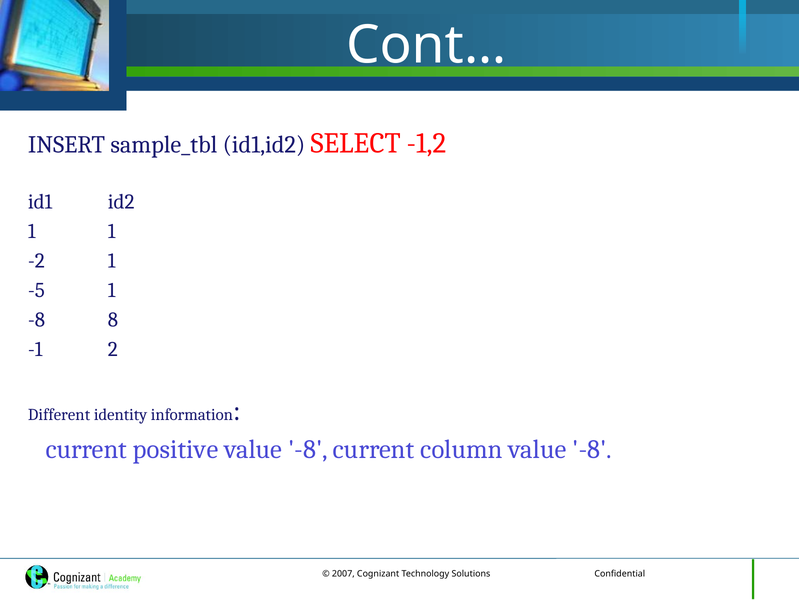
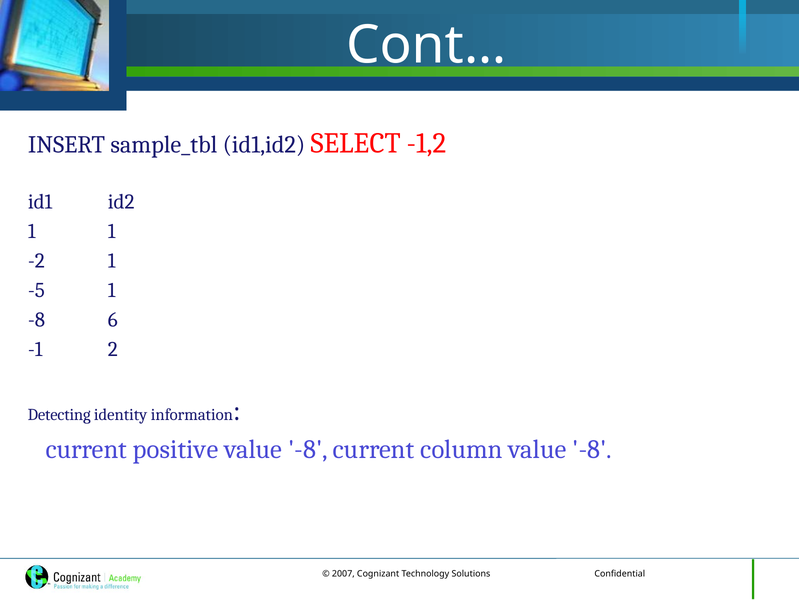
8: 8 -> 6
Different: Different -> Detecting
